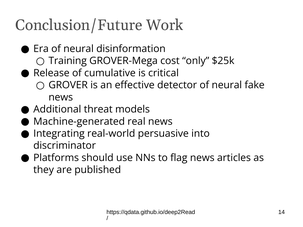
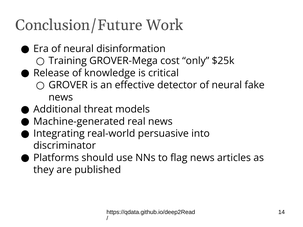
cumulative: cumulative -> knowledge
